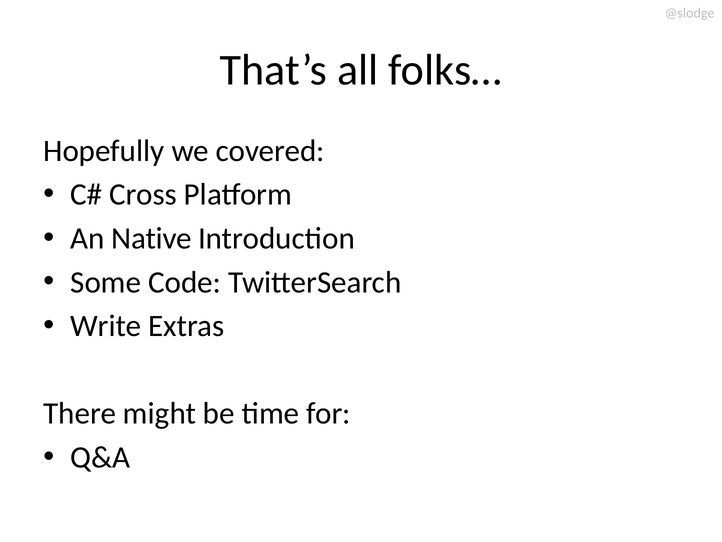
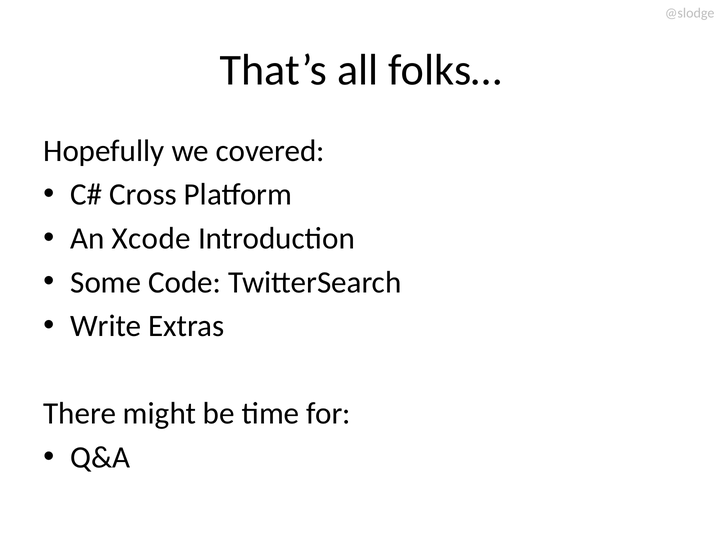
Native: Native -> Xcode
